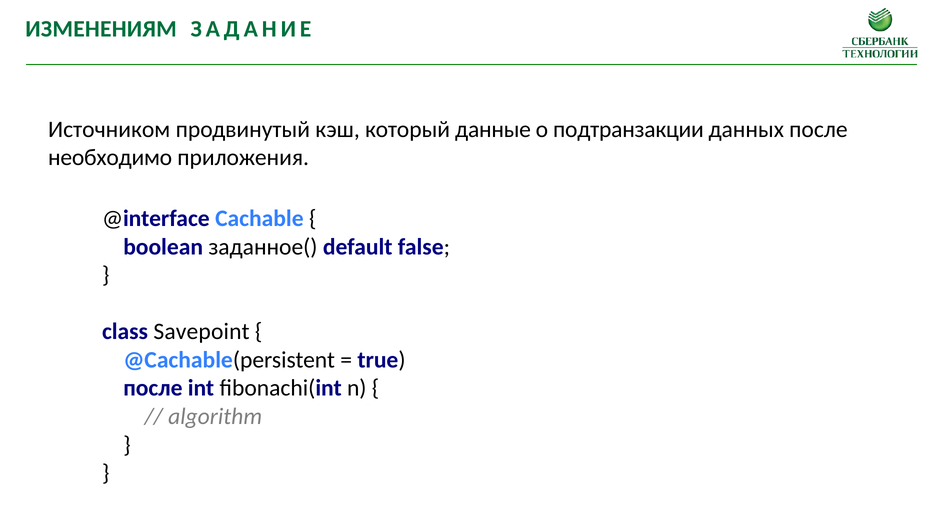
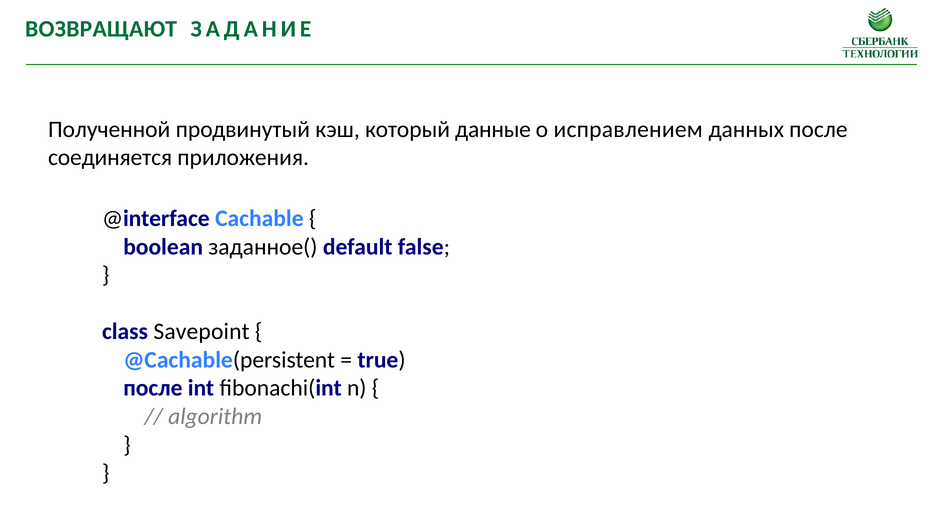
ИЗМЕНЕНИЯМ: ИЗМЕНЕНИЯМ -> ВОЗВРАЩАЮТ
Источником: Источником -> Полученной
подтранзакции: подтранзакции -> исправлением
необходимо: необходимо -> соединяется
